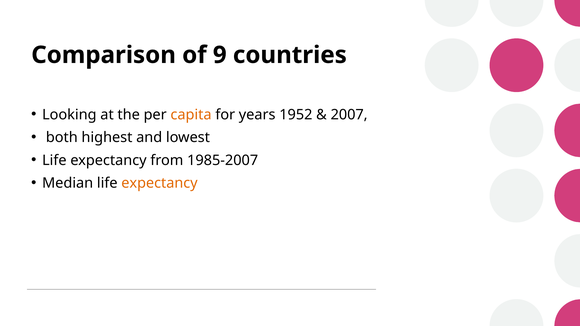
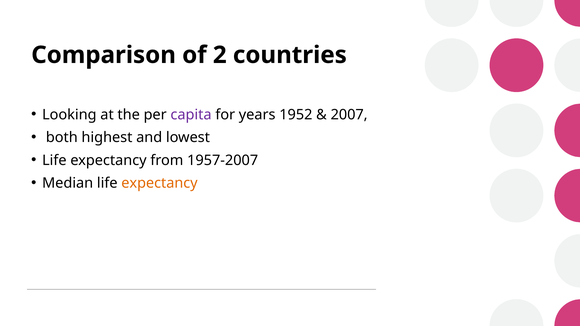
9: 9 -> 2
capita colour: orange -> purple
1985-2007: 1985-2007 -> 1957-2007
